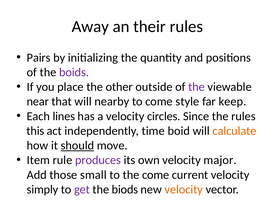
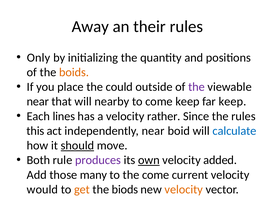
Pairs: Pairs -> Only
boids colour: purple -> orange
other: other -> could
come style: style -> keep
circles: circles -> rather
independently time: time -> near
calculate colour: orange -> blue
Item: Item -> Both
own underline: none -> present
major: major -> added
small: small -> many
simply: simply -> would
get colour: purple -> orange
